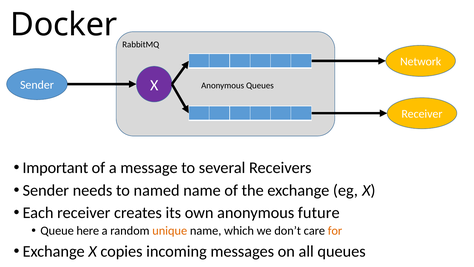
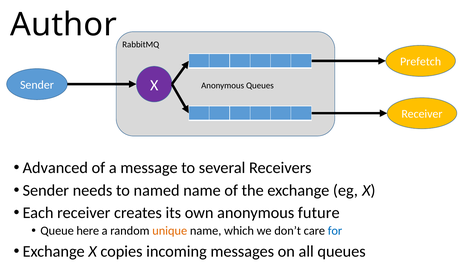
Docker: Docker -> Author
Network: Network -> Prefetch
Important: Important -> Advanced
for colour: orange -> blue
